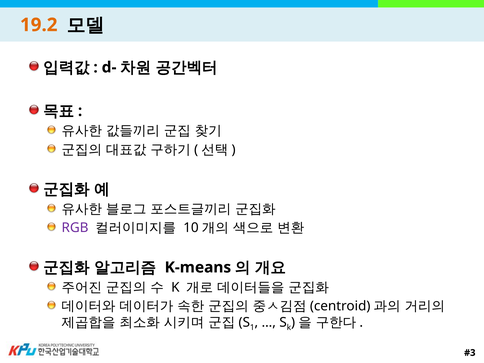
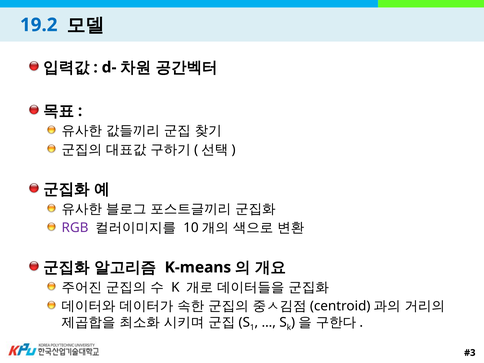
19.2 colour: orange -> blue
